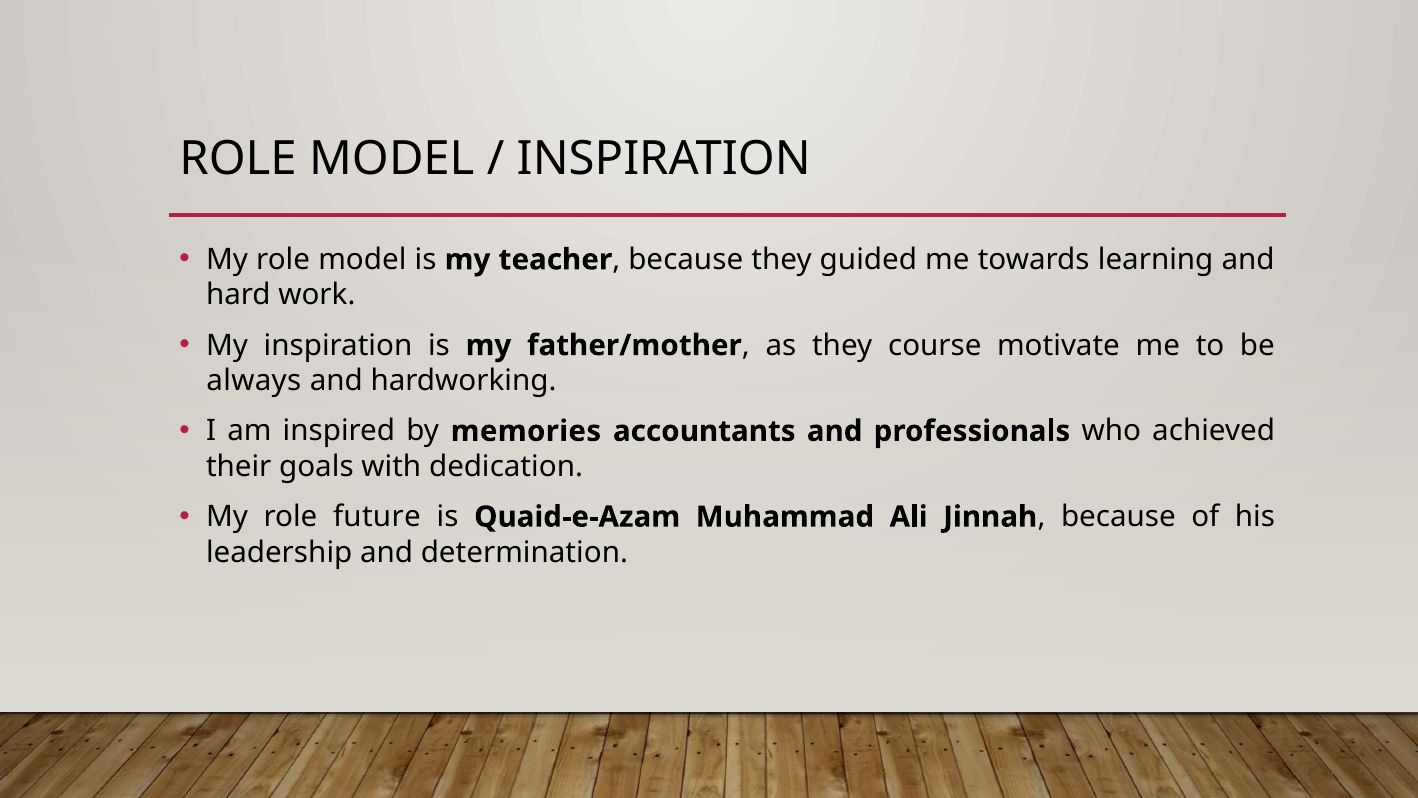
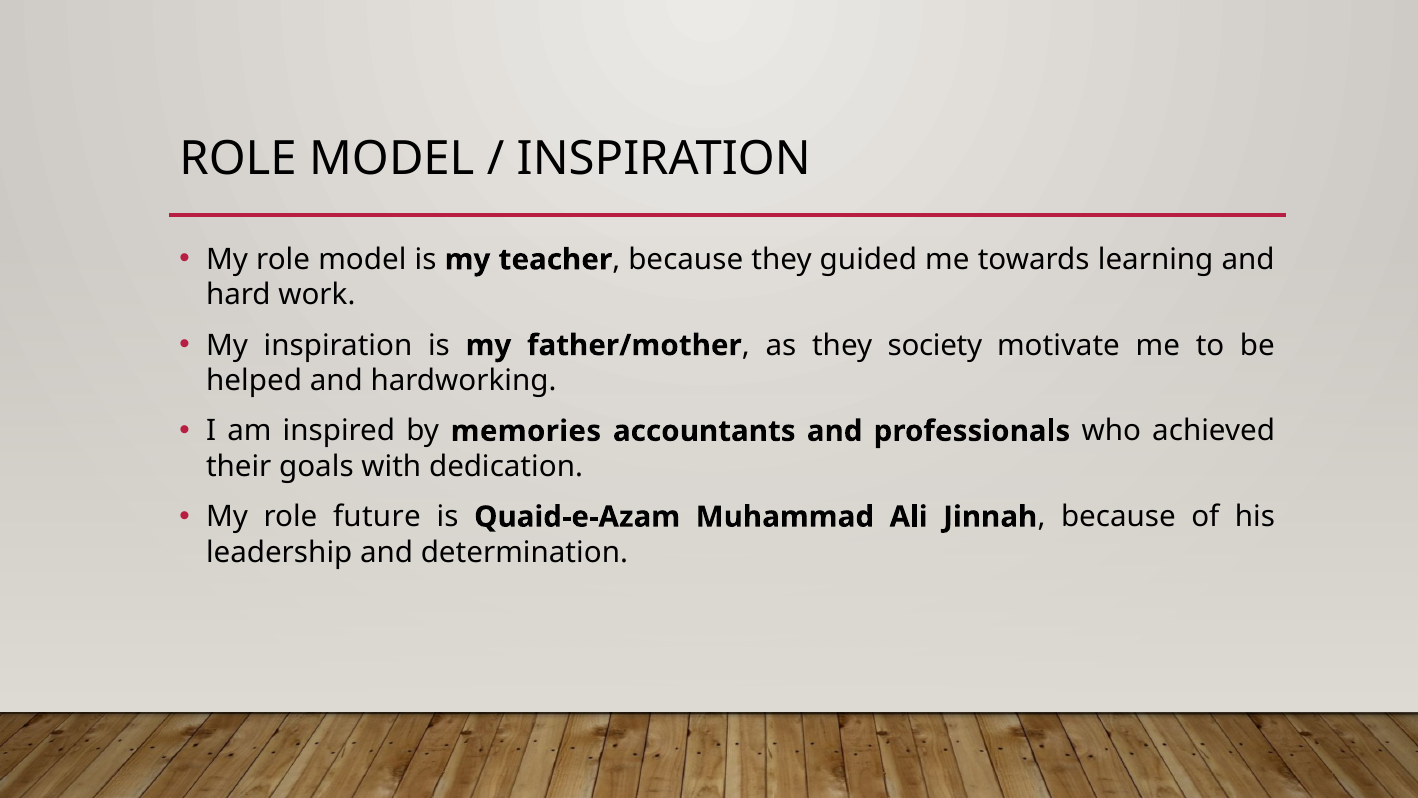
course: course -> society
always: always -> helped
